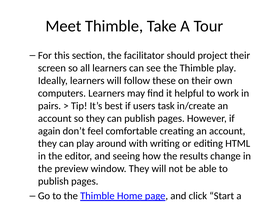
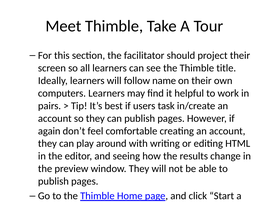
Thimble play: play -> title
follow these: these -> name
